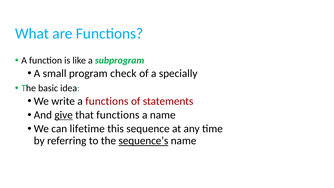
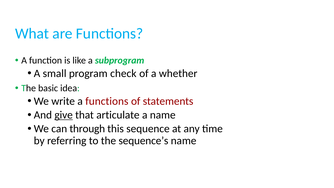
specially: specially -> whether
that functions: functions -> articulate
lifetime: lifetime -> through
sequence’s underline: present -> none
